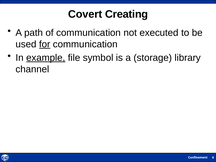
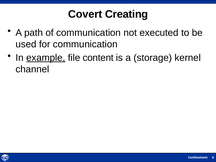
for underline: present -> none
symbol: symbol -> content
library: library -> kernel
